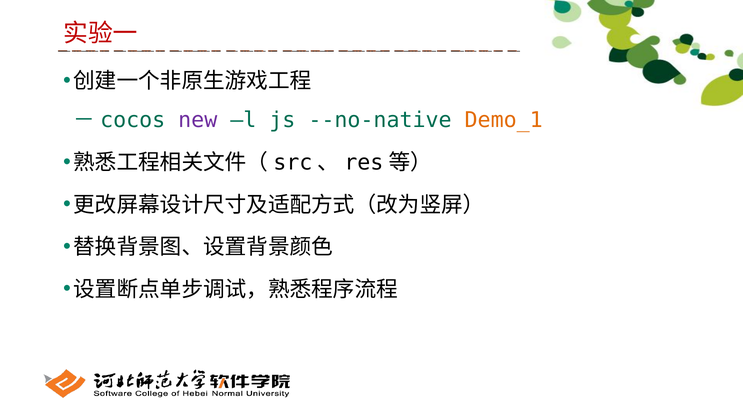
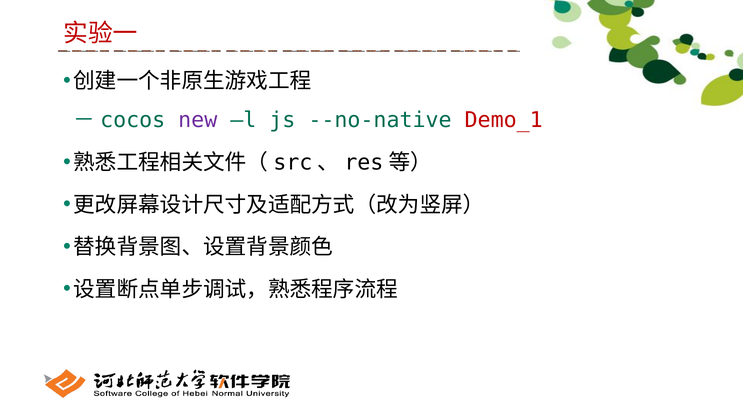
Demo_1 colour: orange -> red
